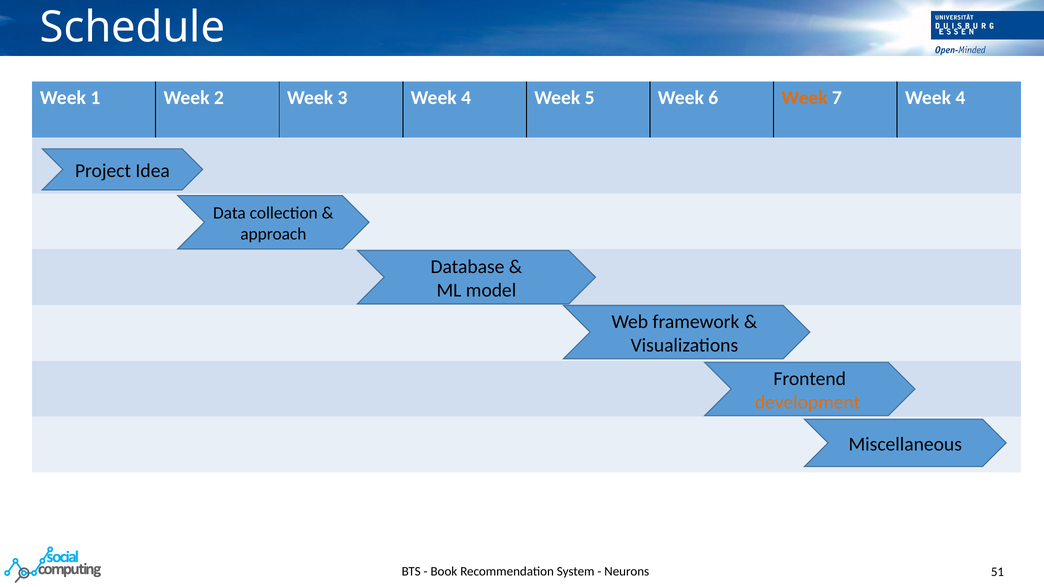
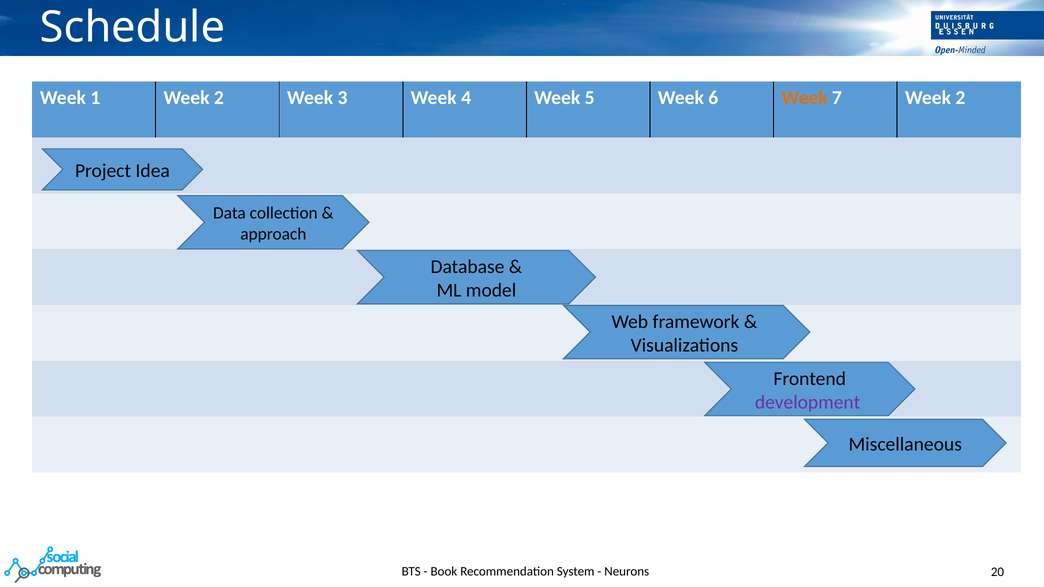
7 Week 4: 4 -> 2
development colour: orange -> purple
51: 51 -> 20
